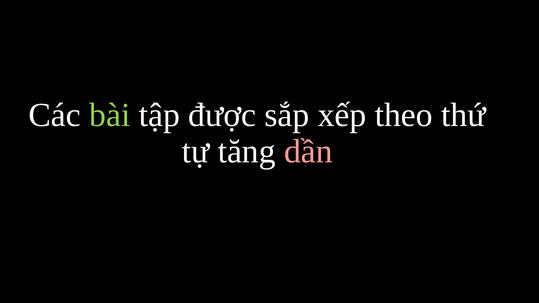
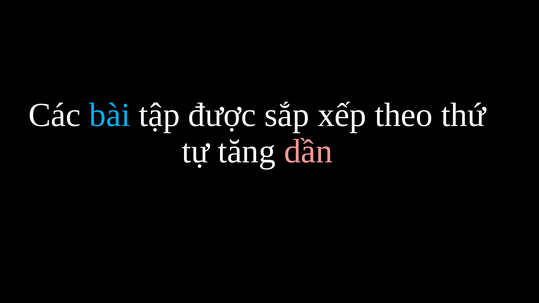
bài colour: light green -> light blue
